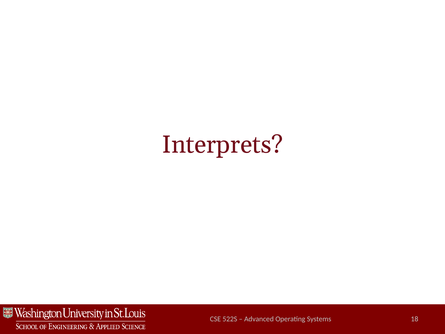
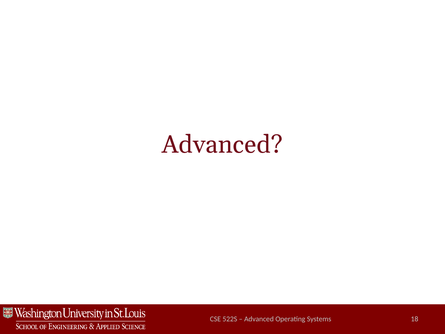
Interprets at (222, 144): Interprets -> Advanced
